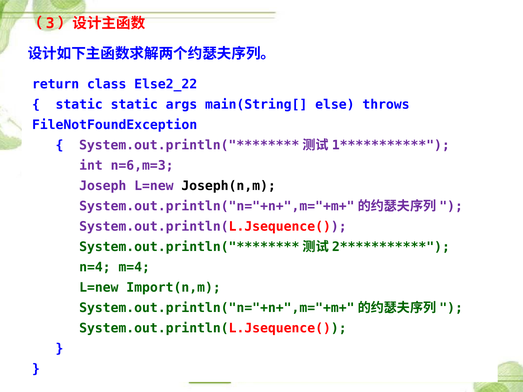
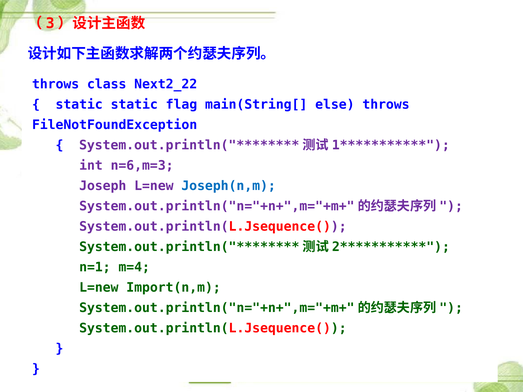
return at (56, 84): return -> throws
Else2_22: Else2_22 -> Next2_22
args: args -> flag
Joseph(n,m colour: black -> blue
n=4: n=4 -> n=1
